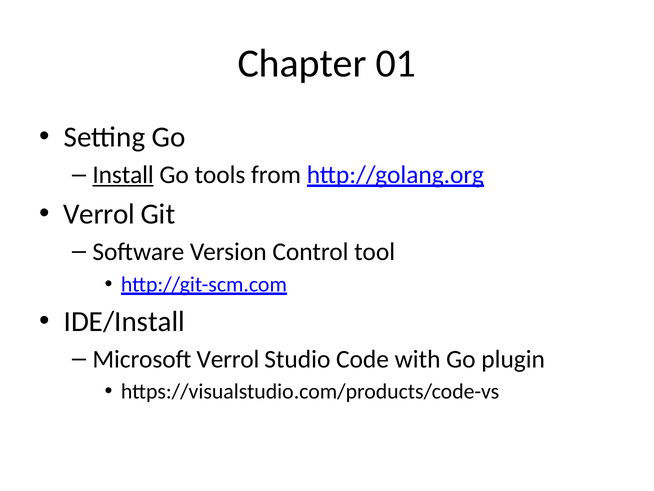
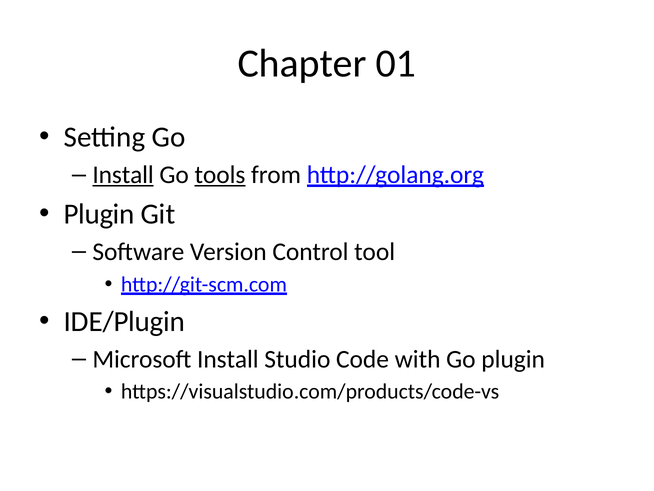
tools underline: none -> present
Verrol at (99, 214): Verrol -> Plugin
IDE/Install: IDE/Install -> IDE/Plugin
Microsoft Verrol: Verrol -> Install
